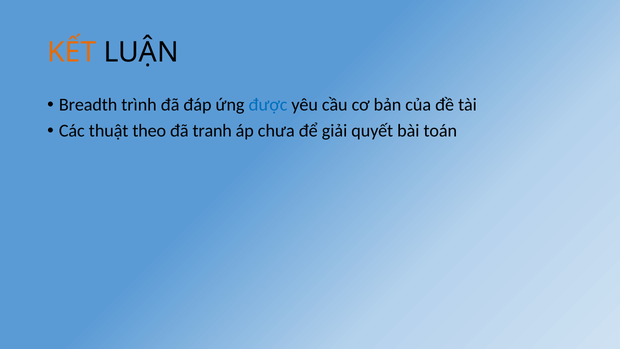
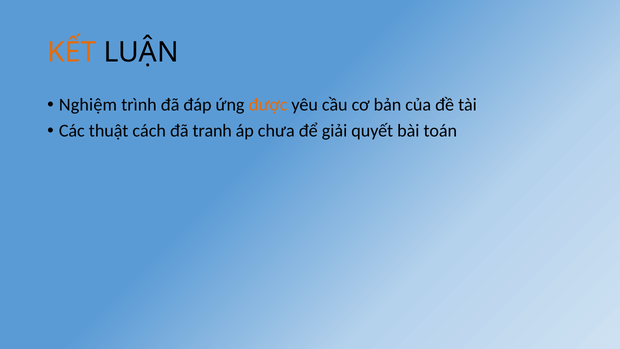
Breadth: Breadth -> Nghiệm
được colour: blue -> orange
theo: theo -> cách
